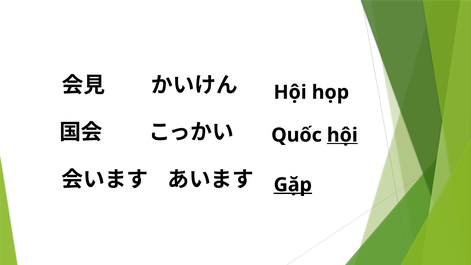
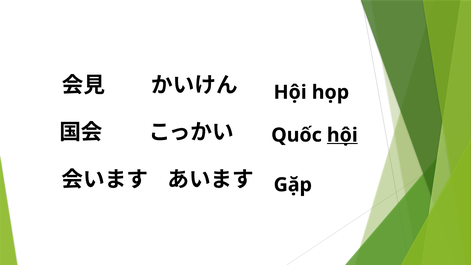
Gặp underline: present -> none
